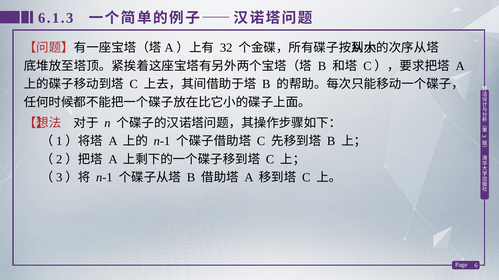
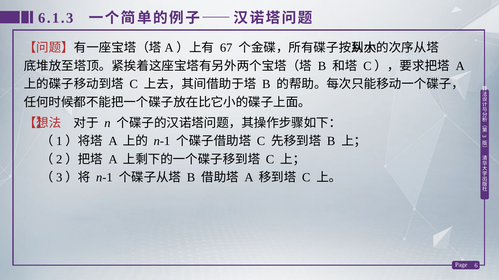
32: 32 -> 67
